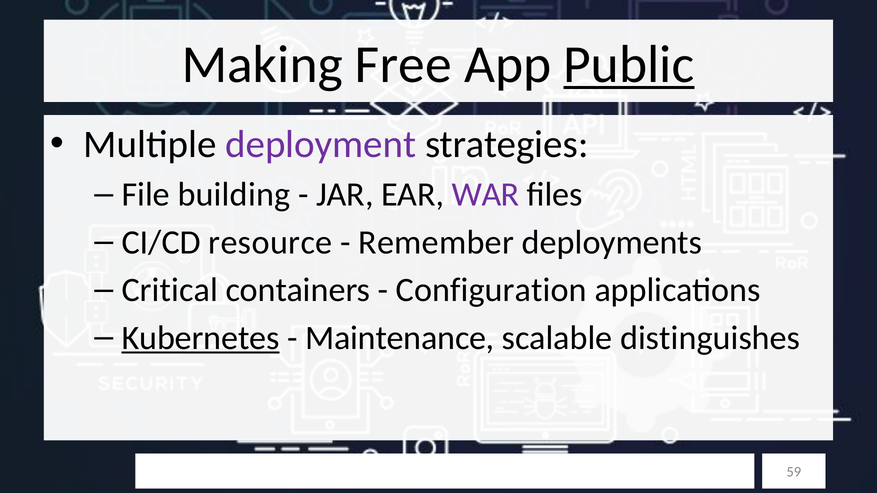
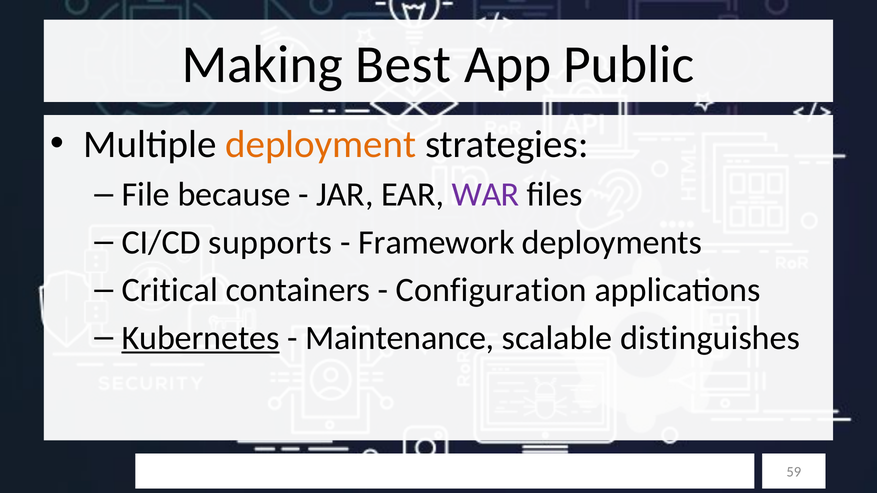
Free: Free -> Best
Public underline: present -> none
deployment colour: purple -> orange
building: building -> because
resource: resource -> supports
Remember: Remember -> Framework
